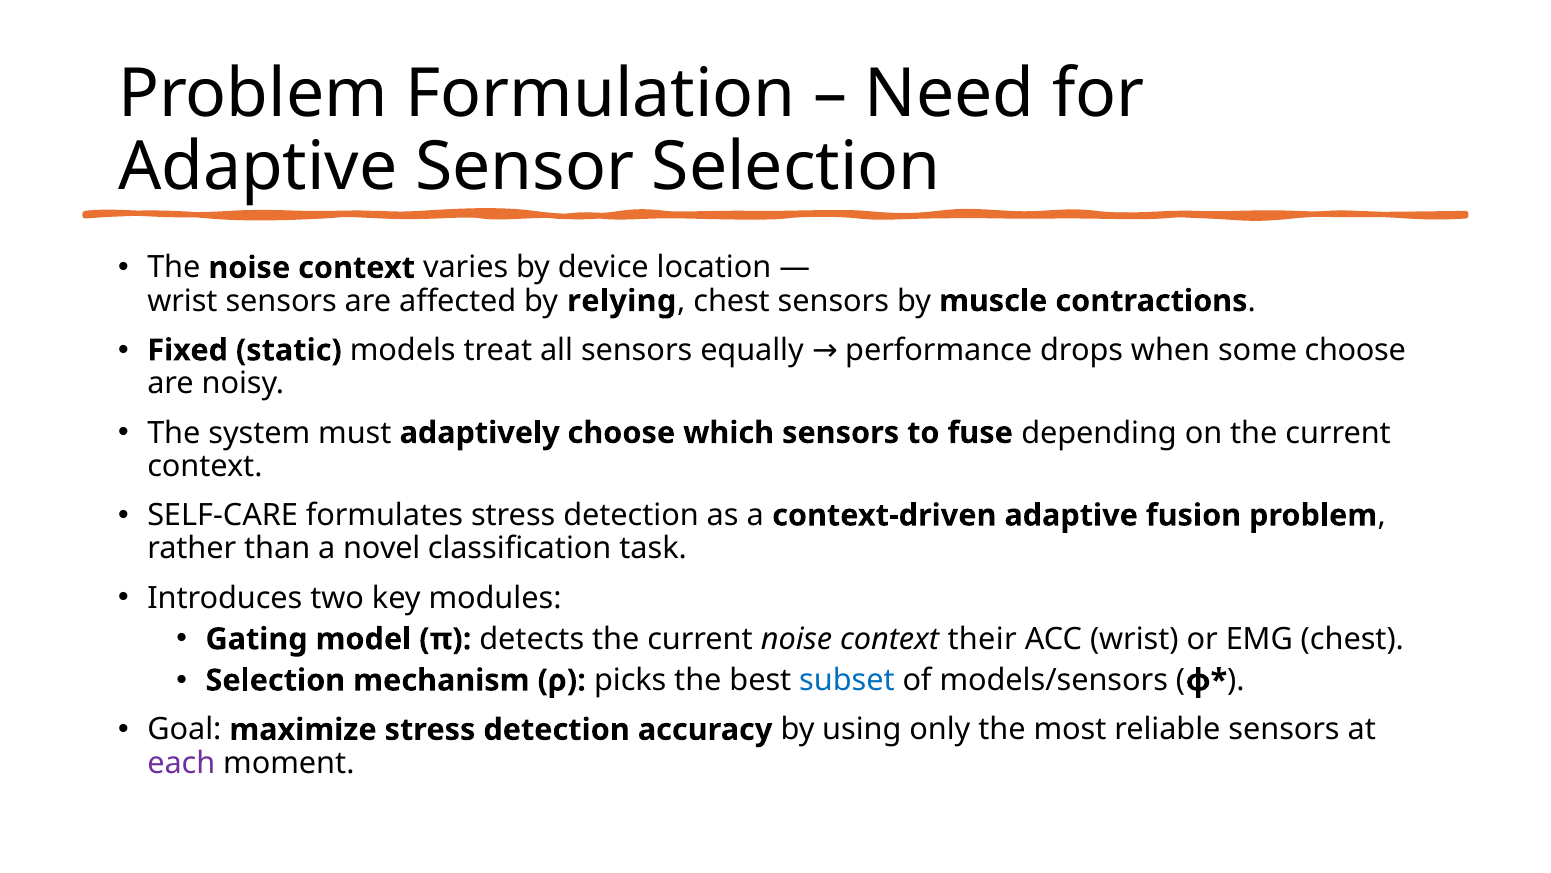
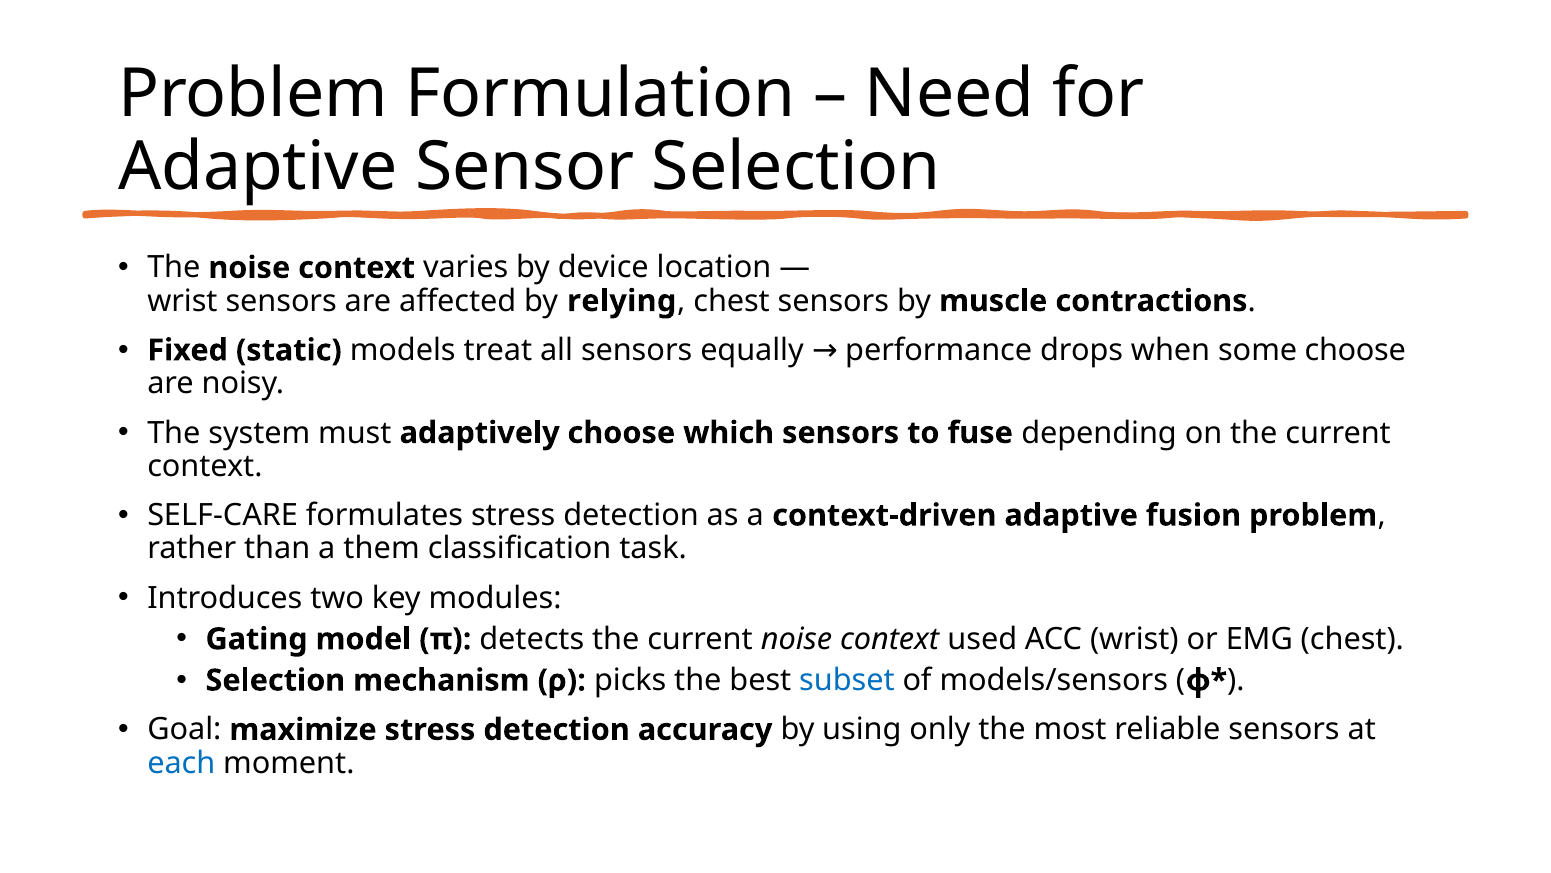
novel: novel -> them
their: their -> used
each colour: purple -> blue
